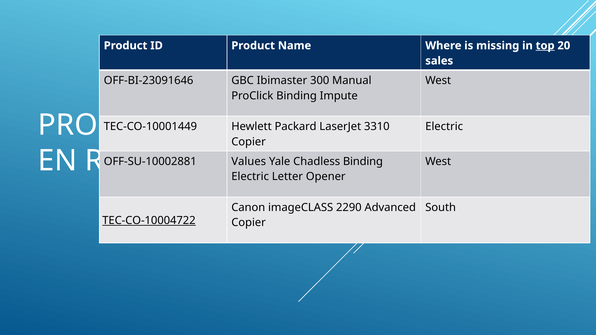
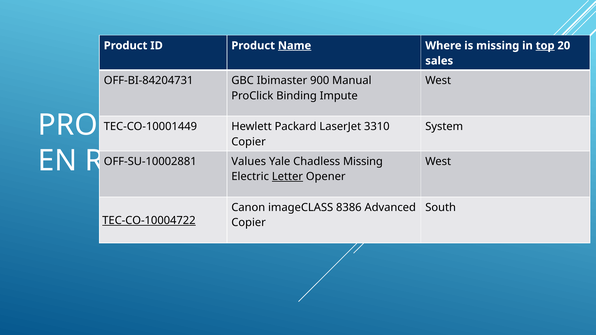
Name underline: none -> present
OFF-BI-23091646: OFF-BI-23091646 -> OFF-BI-84204731
300: 300 -> 900
Electric at (444, 127): Electric -> System
Chadless Binding: Binding -> Missing
Letter underline: none -> present
2290: 2290 -> 8386
